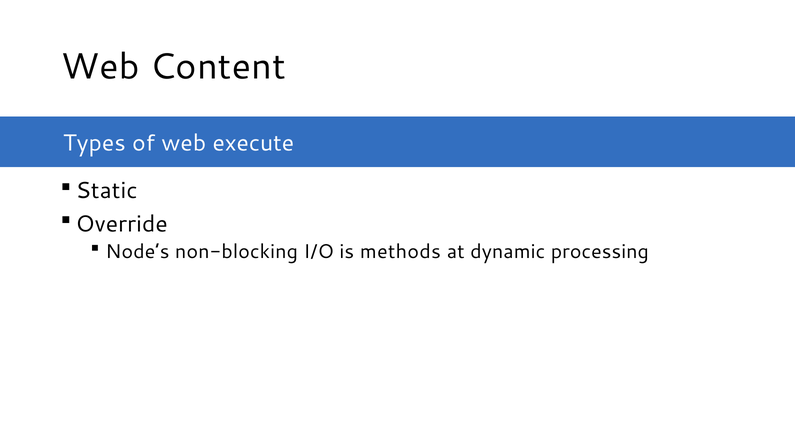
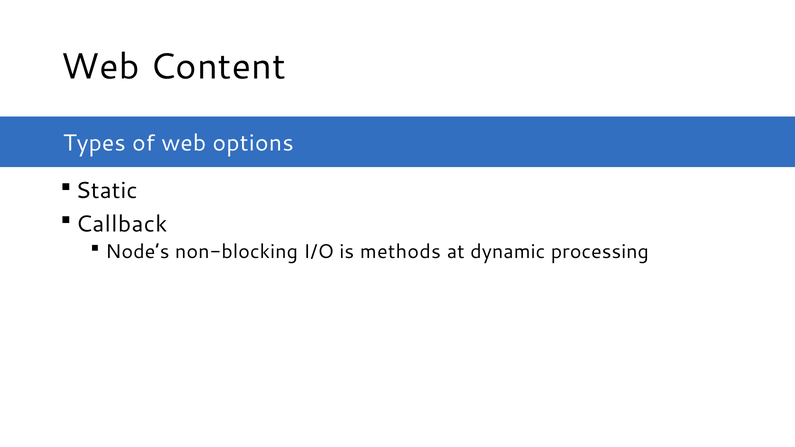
execute: execute -> options
Override: Override -> Callback
